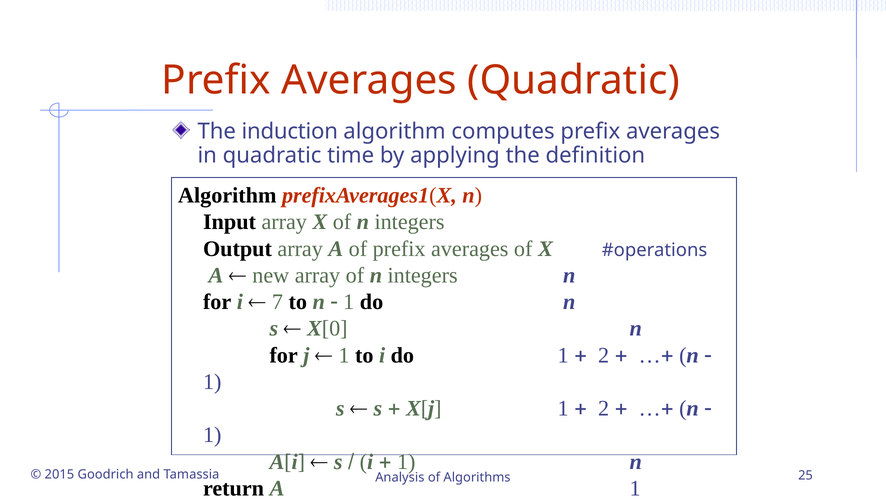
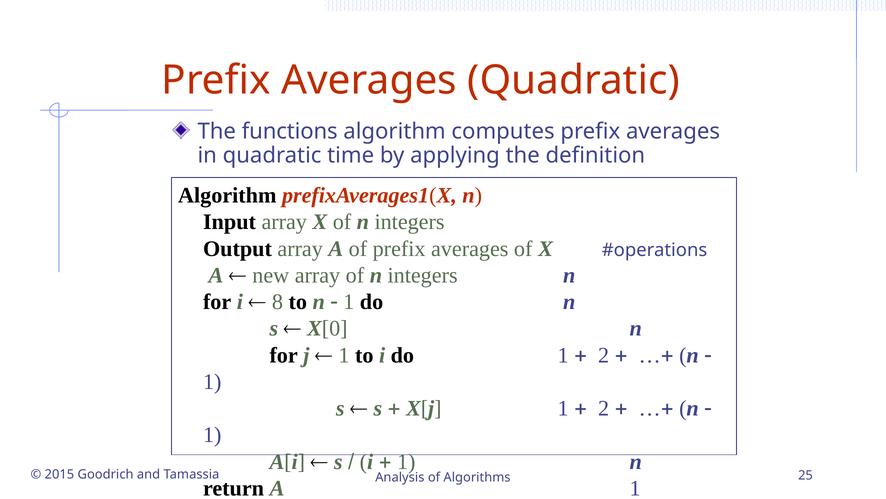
induction: induction -> functions
7: 7 -> 8
